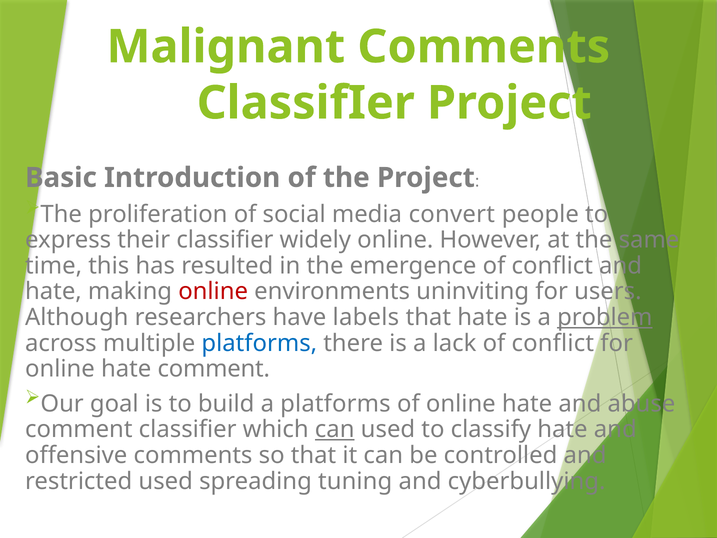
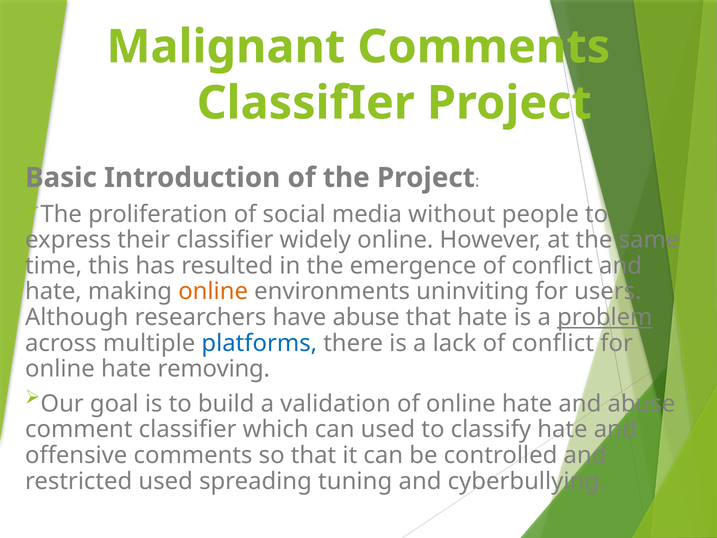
convert: convert -> without
online at (213, 291) colour: red -> orange
have labels: labels -> abuse
hate comment: comment -> removing
a platforms: platforms -> validation
can at (335, 429) underline: present -> none
